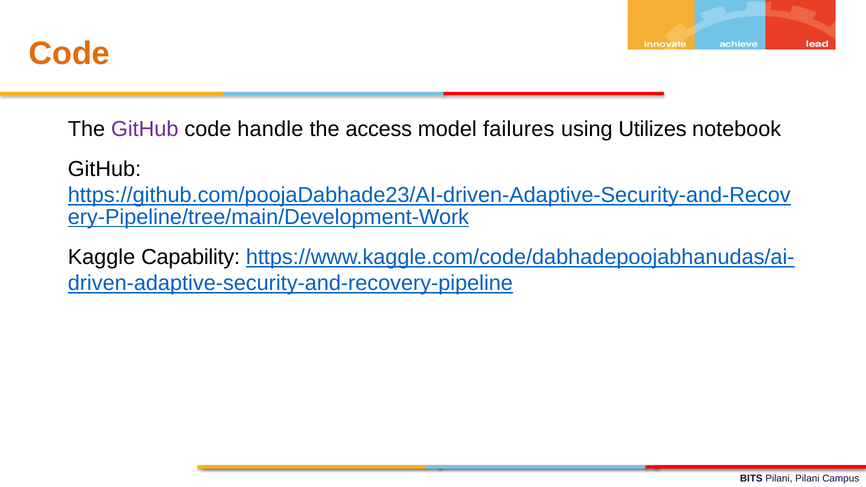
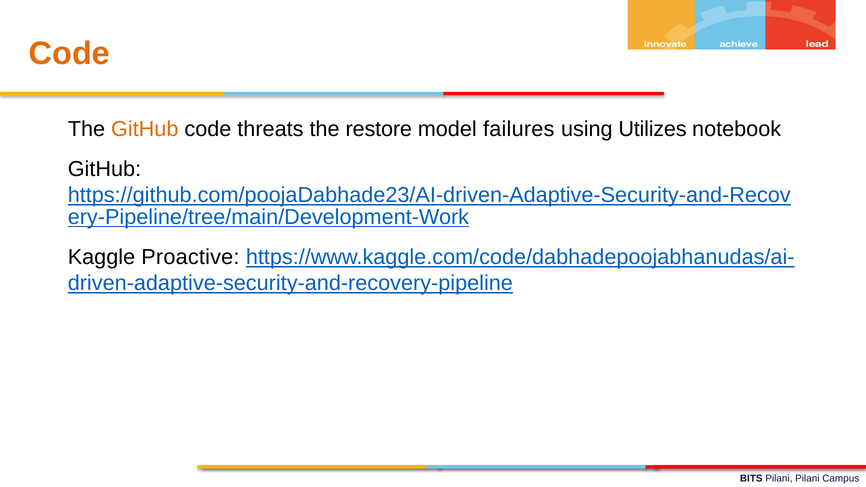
GitHub at (145, 129) colour: purple -> orange
handle: handle -> threats
access: access -> restore
Capability: Capability -> Proactive
